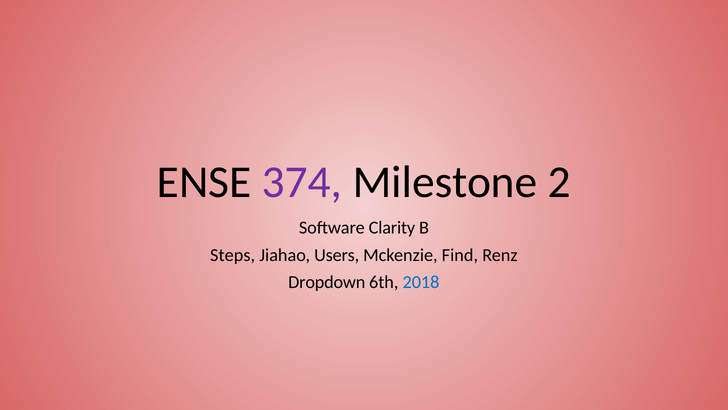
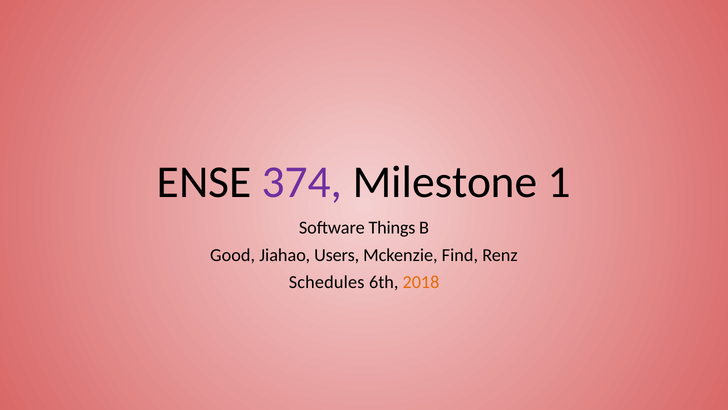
2: 2 -> 1
Clarity: Clarity -> Things
Steps: Steps -> Good
Dropdown: Dropdown -> Schedules
2018 colour: blue -> orange
